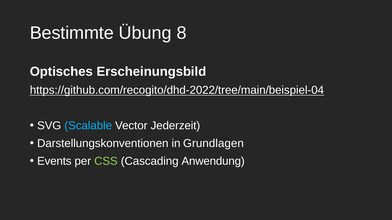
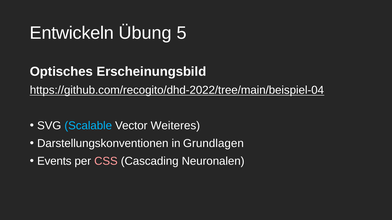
Bestimmte: Bestimmte -> Entwickeln
8: 8 -> 5
Jederzeit: Jederzeit -> Weiteres
CSS colour: light green -> pink
Anwendung: Anwendung -> Neuronalen
